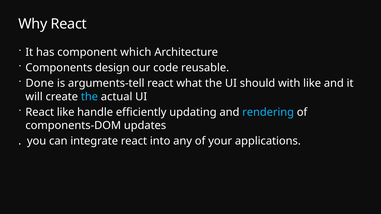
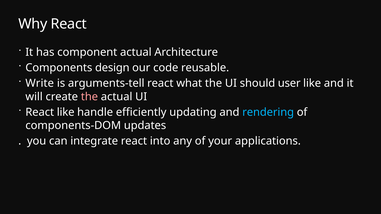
component which: which -> actual
Done: Done -> Write
with: with -> user
the at (89, 97) colour: light blue -> pink
